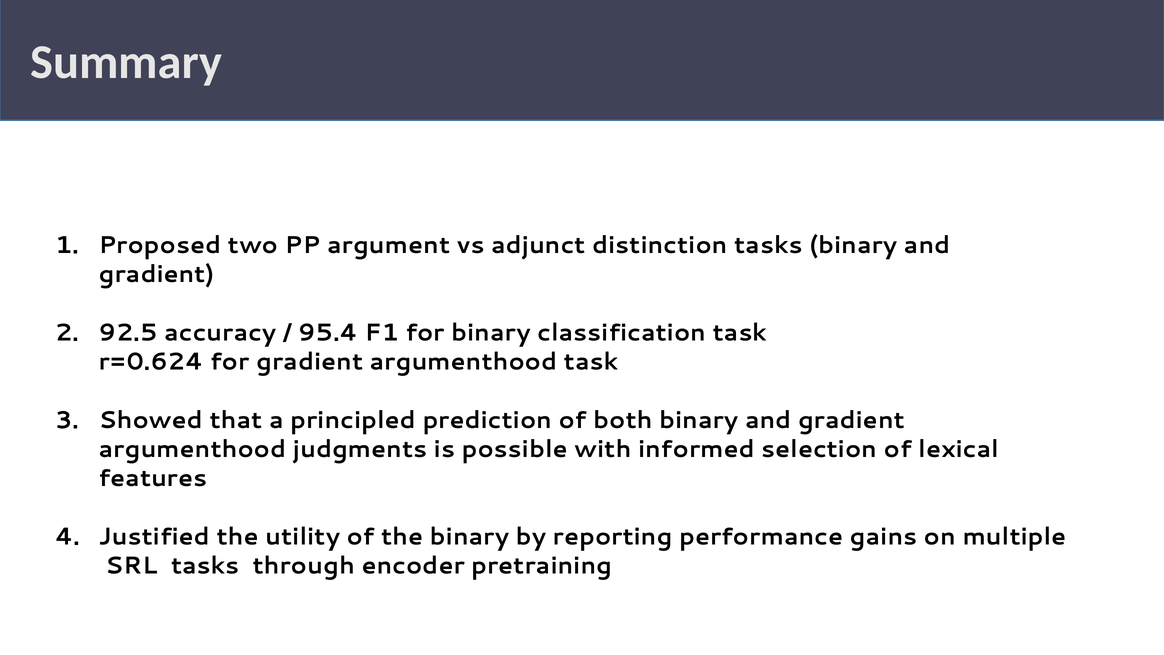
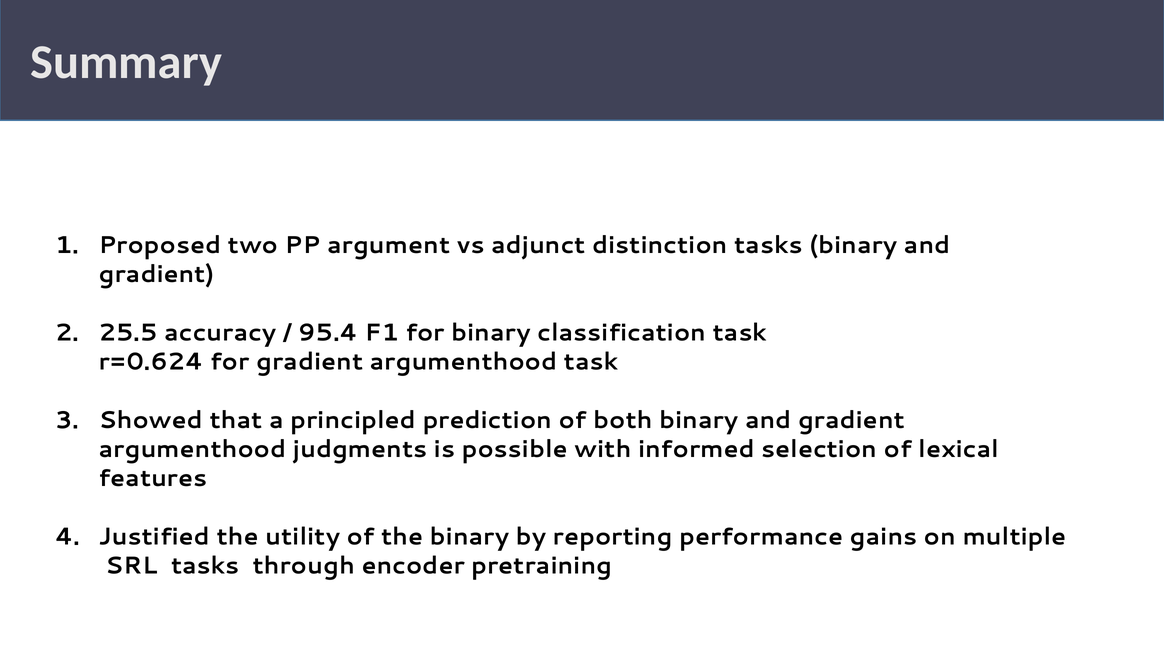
92.5: 92.5 -> 25.5
